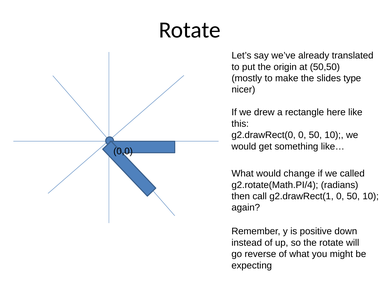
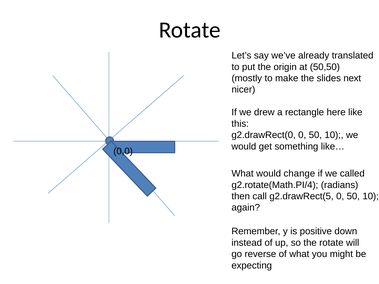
type: type -> next
g2.drawRect(1: g2.drawRect(1 -> g2.drawRect(5
